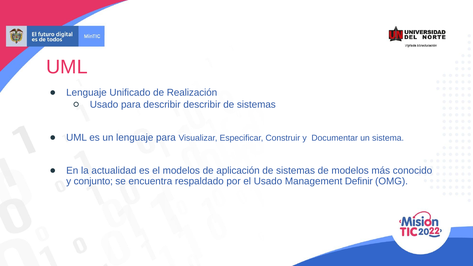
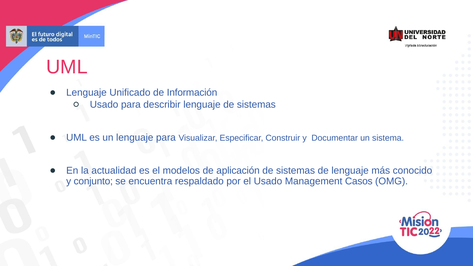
Realización: Realización -> Información
describir describir: describir -> lenguaje
de modelos: modelos -> lenguaje
Definir: Definir -> Casos
